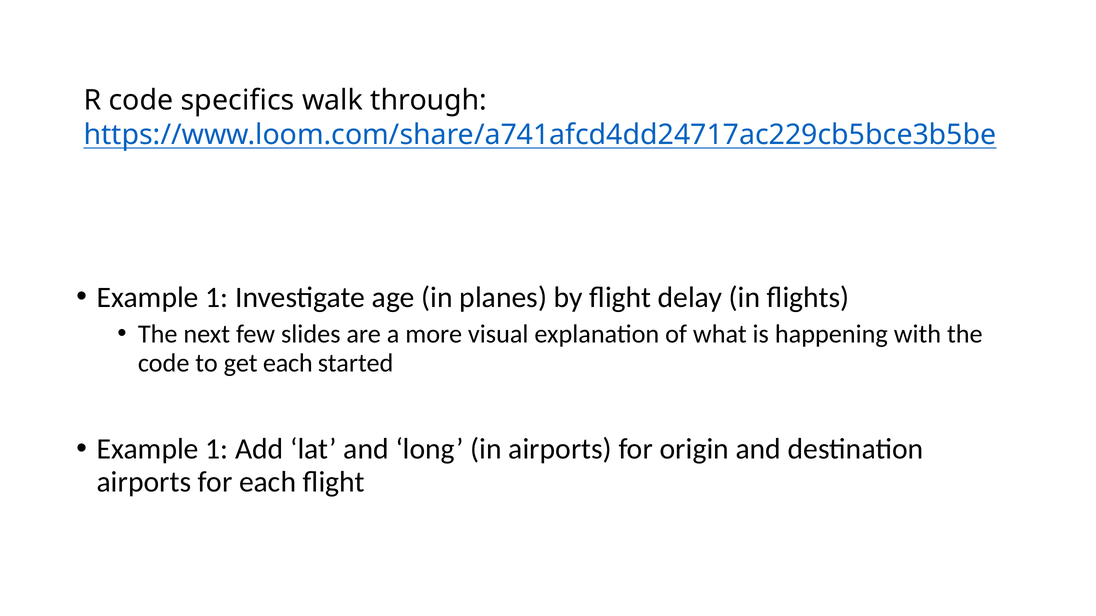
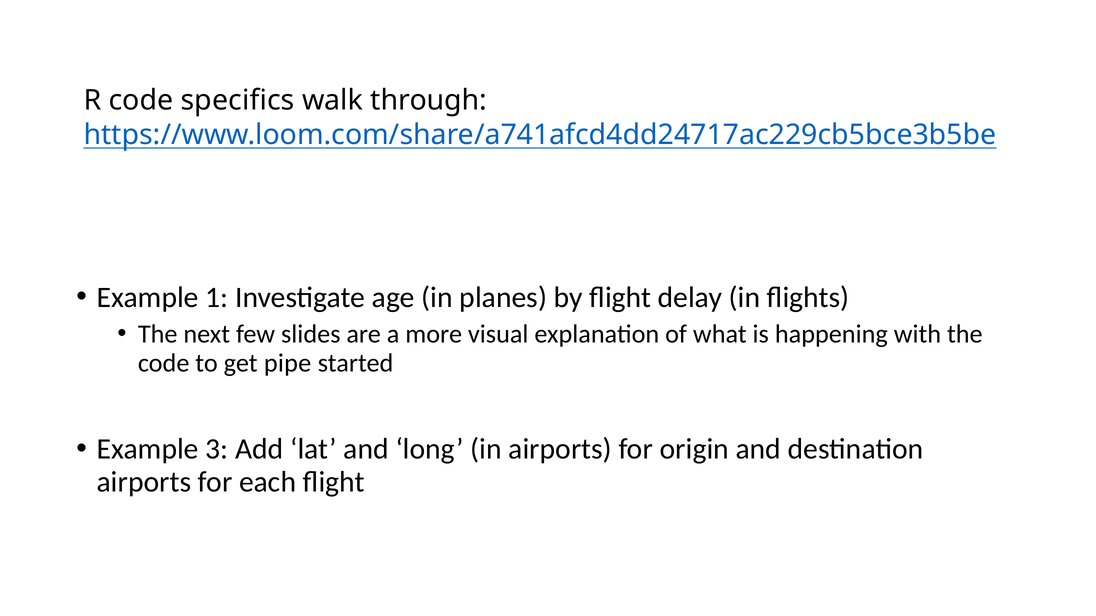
get each: each -> pipe
1 at (217, 449): 1 -> 3
